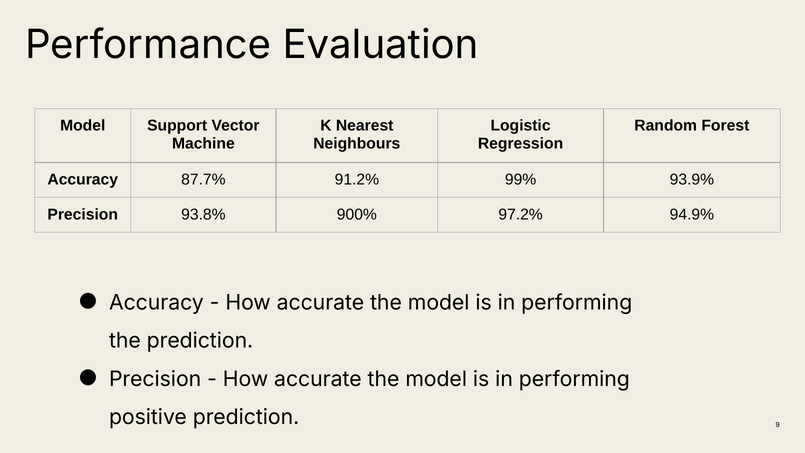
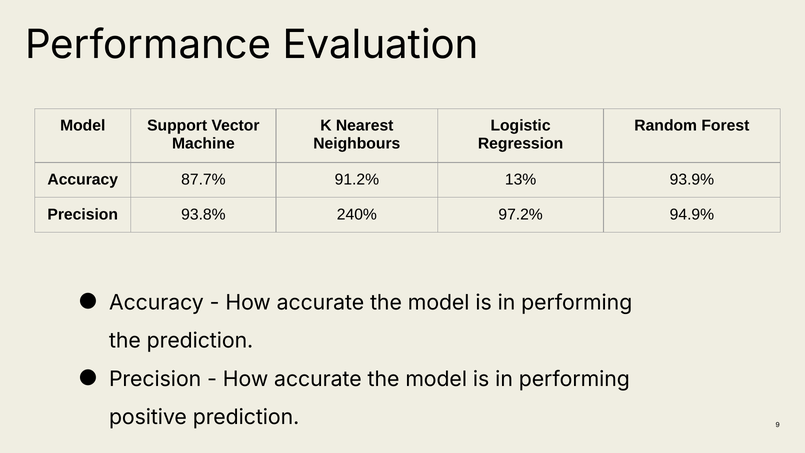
99%: 99% -> 13%
900%: 900% -> 240%
